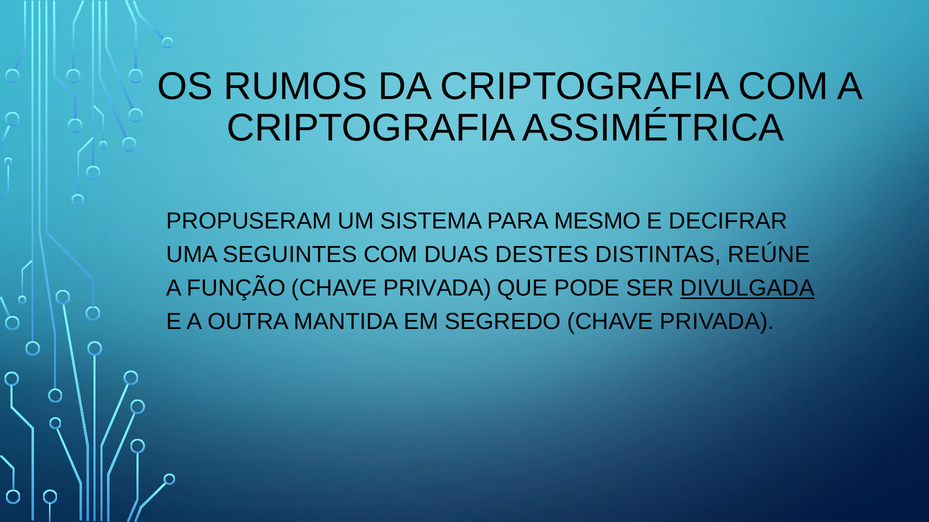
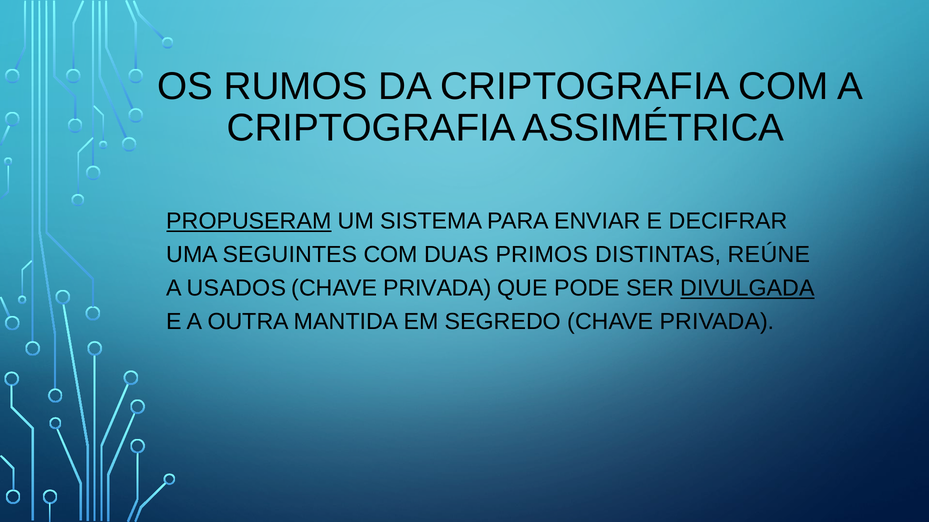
PROPUSERAM underline: none -> present
MESMO: MESMO -> ENVIAR
DESTES: DESTES -> PRIMOS
FUNÇÃO: FUNÇÃO -> USADOS
